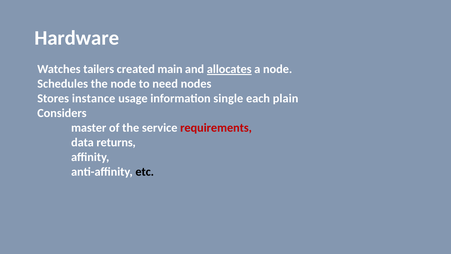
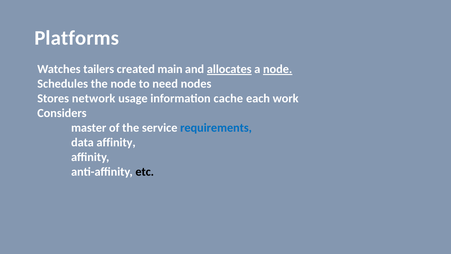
Hardware: Hardware -> Platforms
node at (278, 69) underline: none -> present
instance: instance -> network
single: single -> cache
plain: plain -> work
requirements colour: red -> blue
data returns: returns -> affinity
